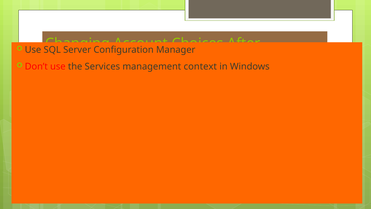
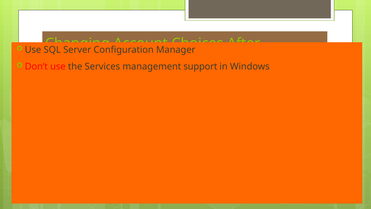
context: context -> support
